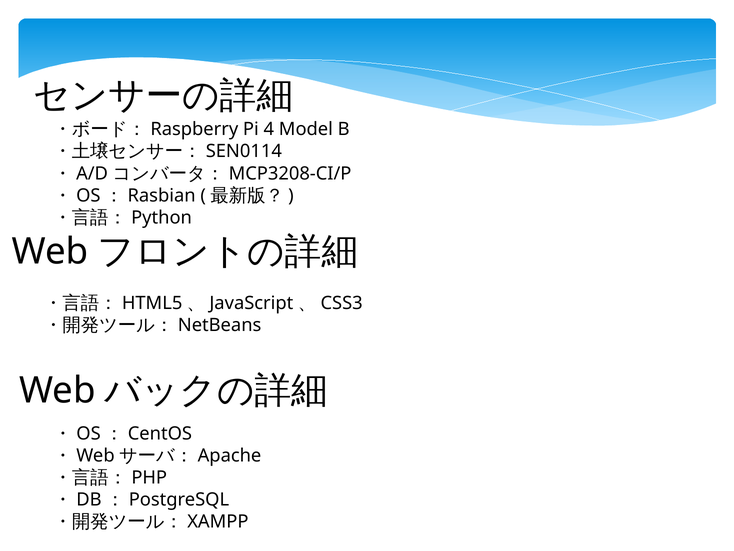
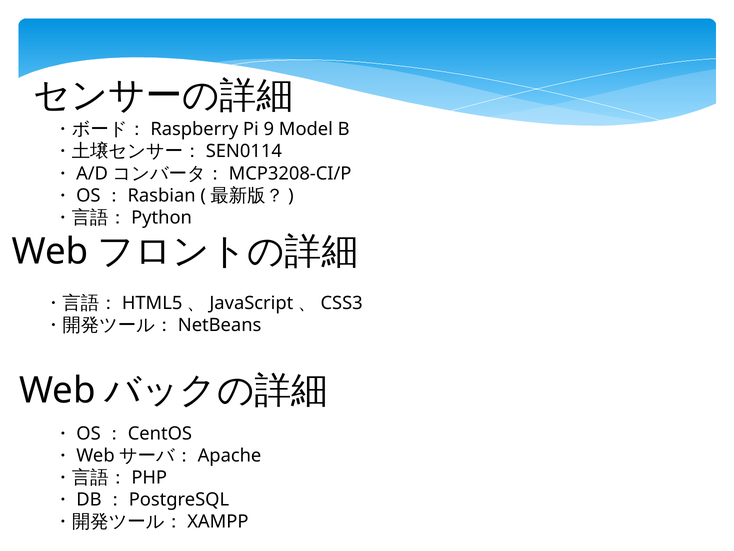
4: 4 -> 9
